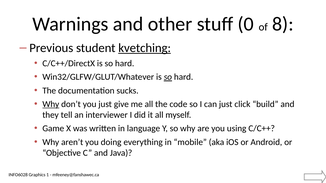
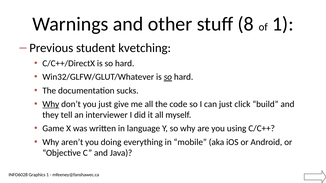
0: 0 -> 8
of 8: 8 -> 1
kvetching underline: present -> none
